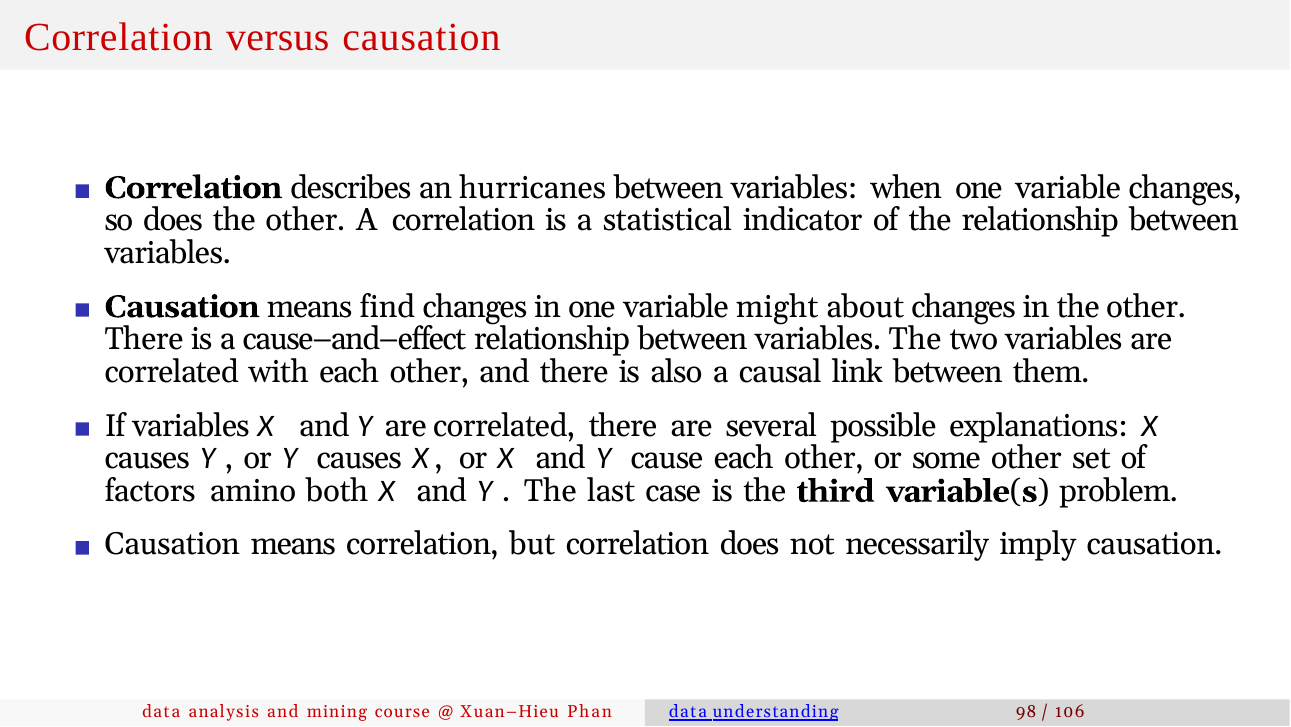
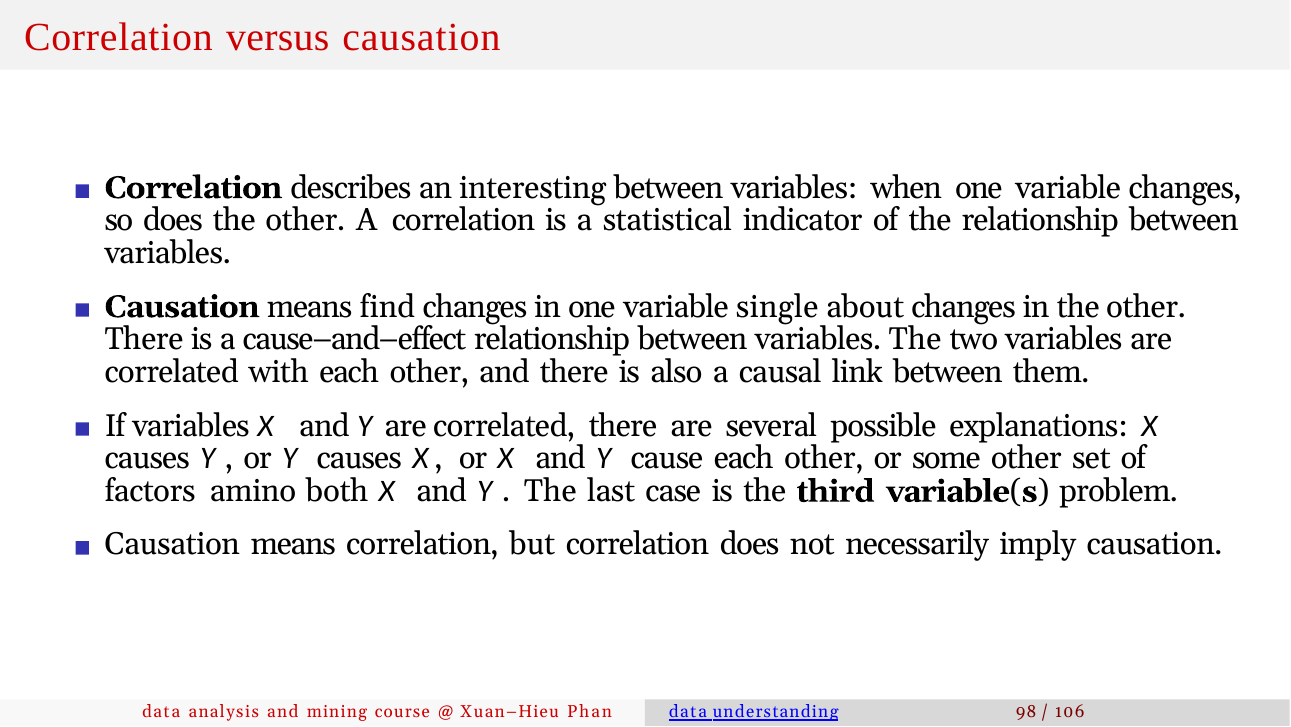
hurricanes: hurricanes -> interesting
might: might -> single
